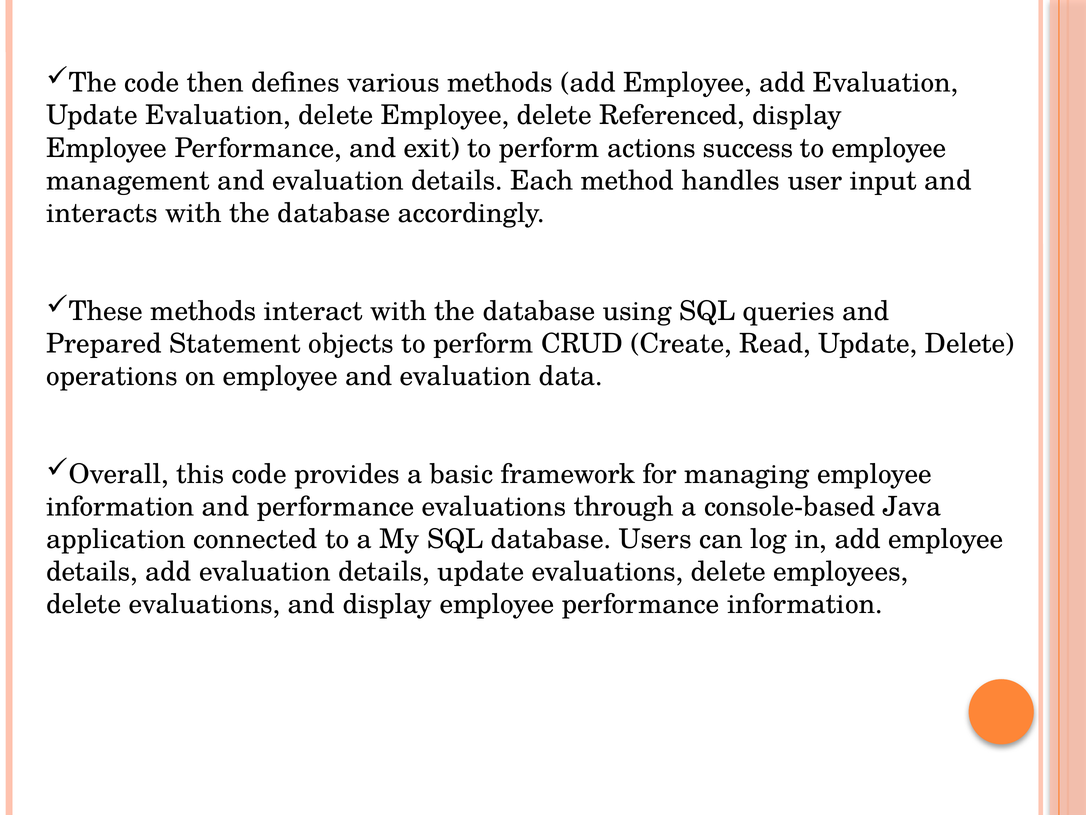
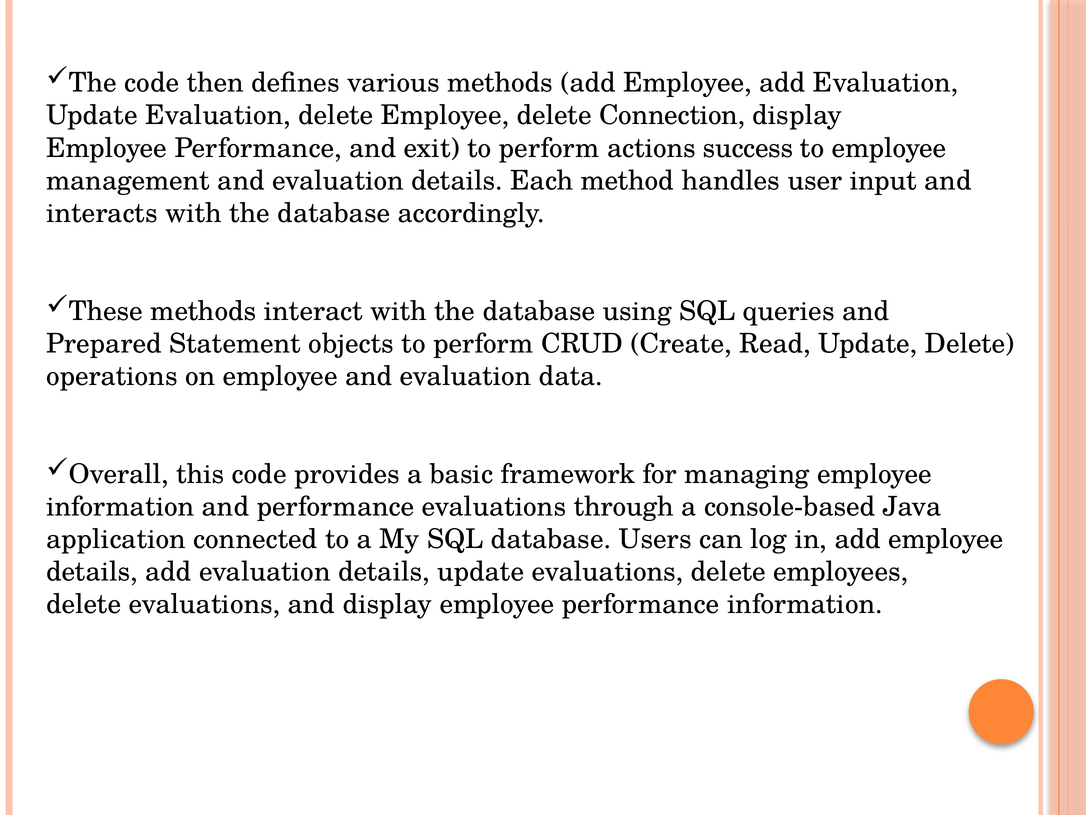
Referenced: Referenced -> Connection
